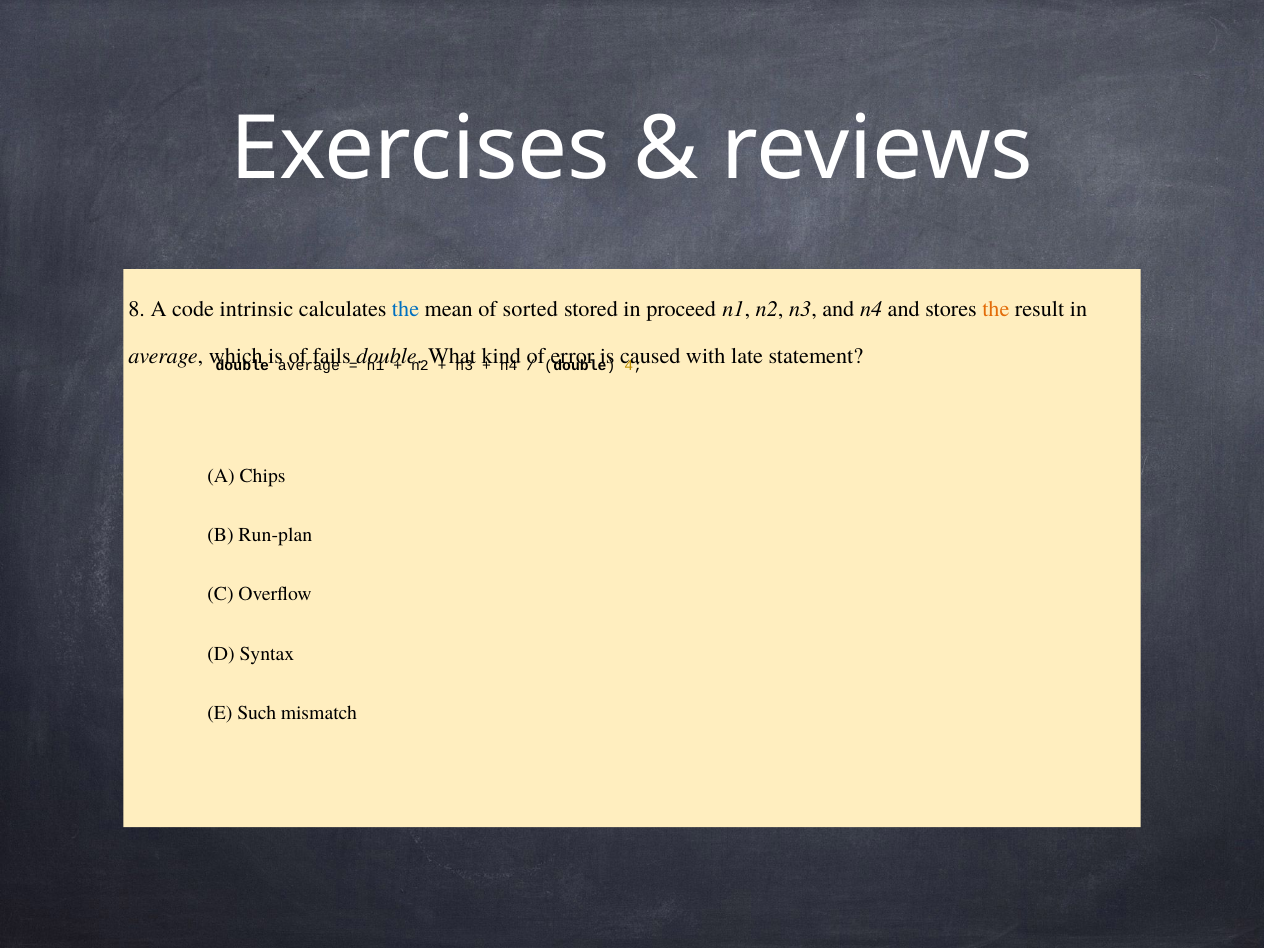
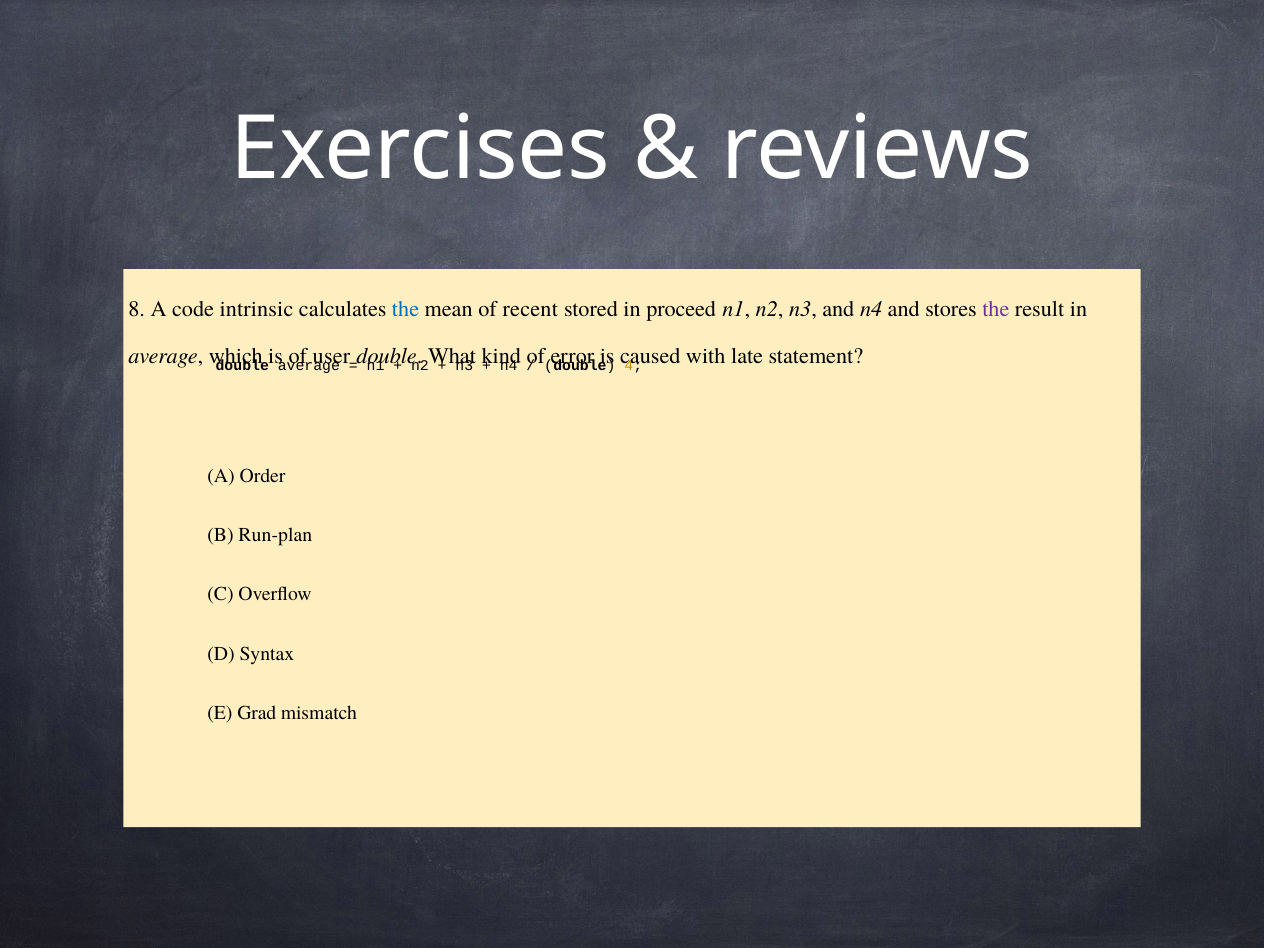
sorted: sorted -> recent
the at (996, 309) colour: orange -> purple
fails: fails -> user
Chips: Chips -> Order
Such: Such -> Grad
